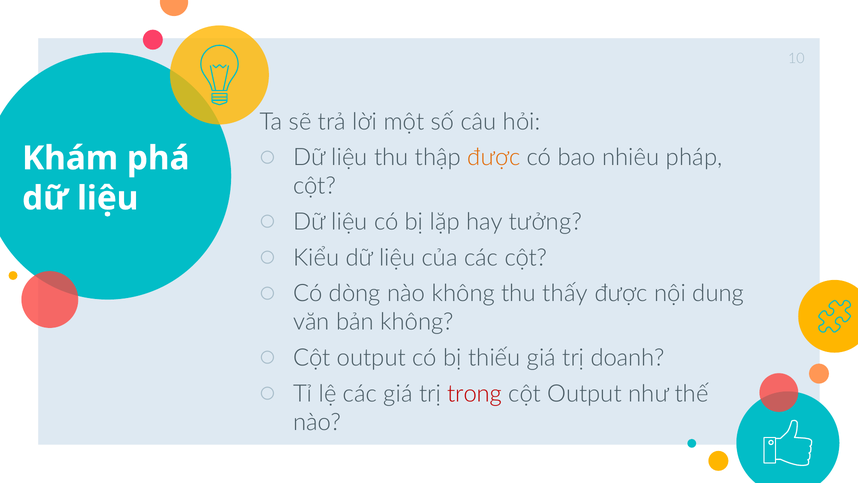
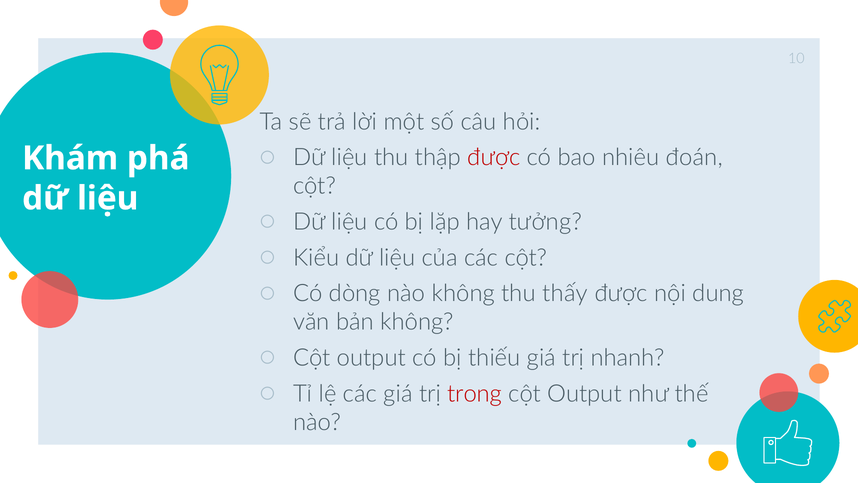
được at (494, 157) colour: orange -> red
pháp: pháp -> đoán
doanh: doanh -> nhanh
